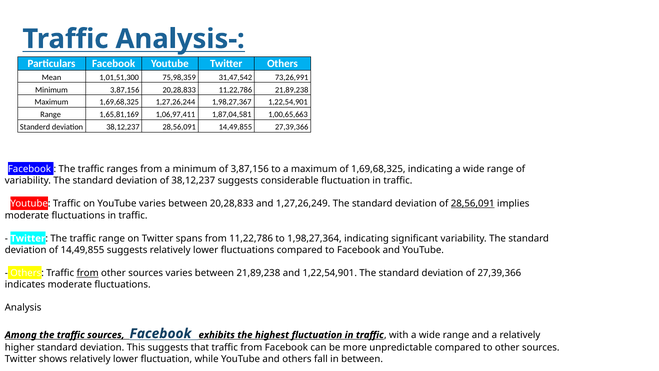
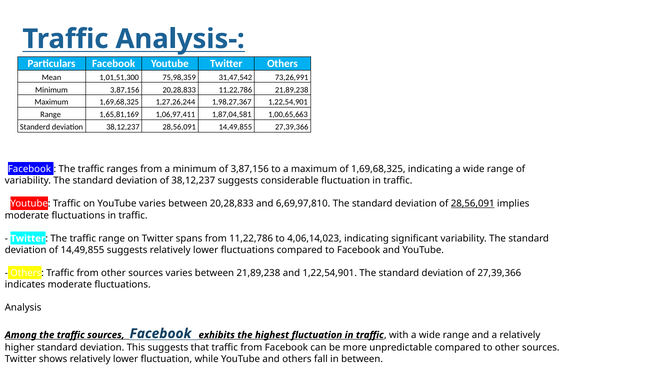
1,27,26,249: 1,27,26,249 -> 6,69,97,810
1,98,27,364: 1,98,27,364 -> 4,06,14,023
from at (88, 273) underline: present -> none
